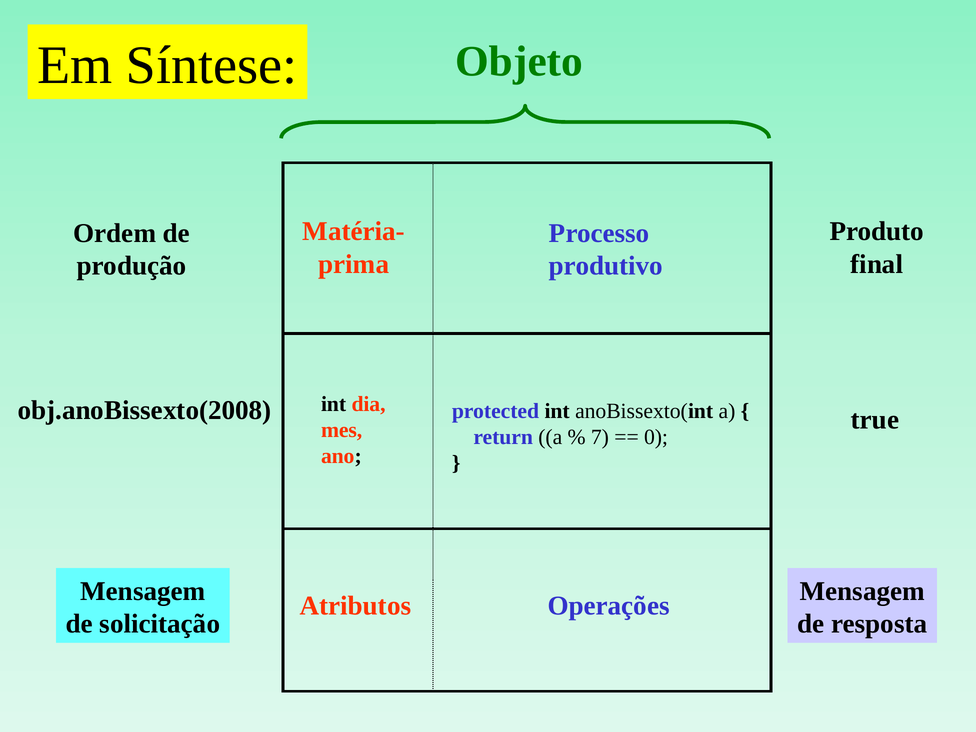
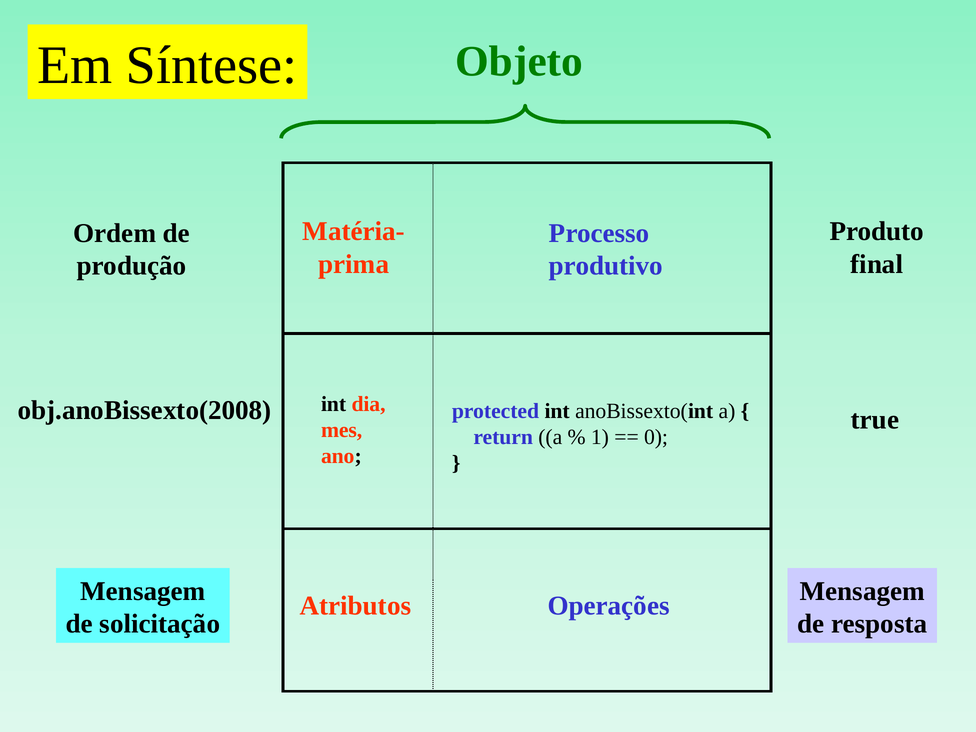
7: 7 -> 1
